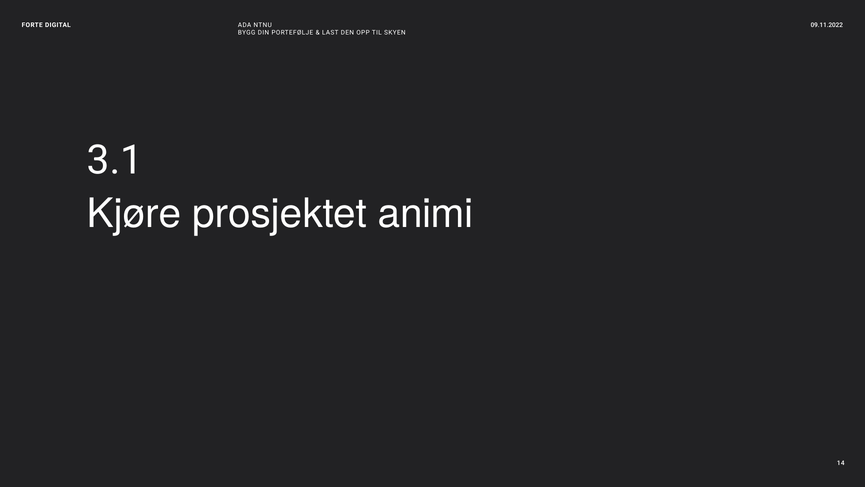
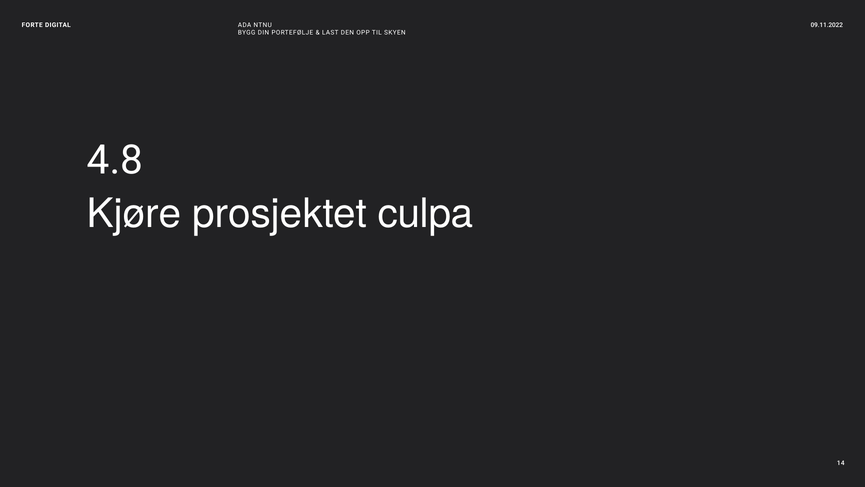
3.1: 3.1 -> 4.8
animi: animi -> culpa
